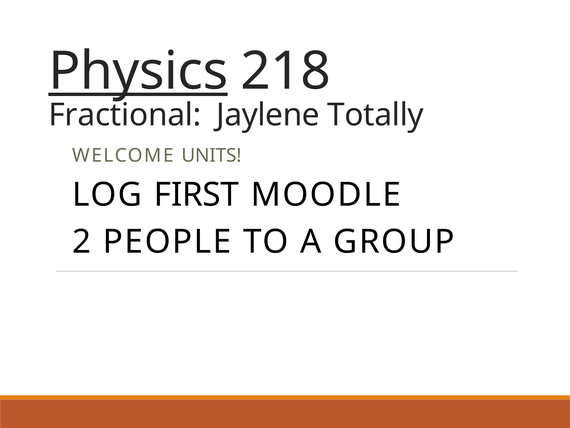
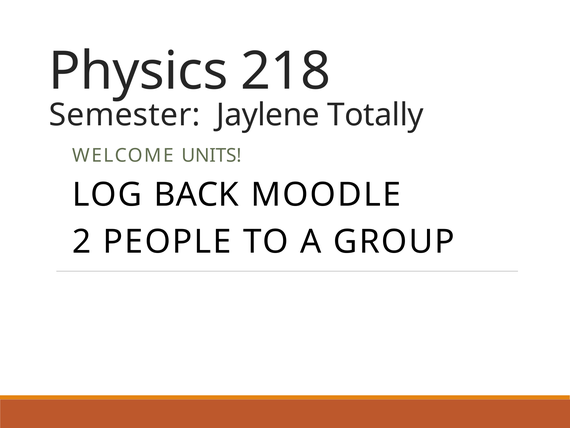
Physics underline: present -> none
Fractional: Fractional -> Semester
FIRST: FIRST -> BACK
